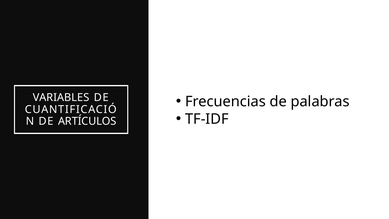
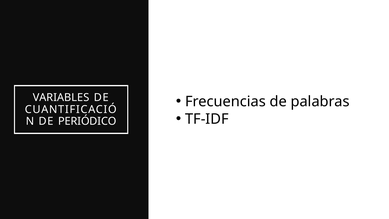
ARTÍCULOS: ARTÍCULOS -> PERIÓDICO
